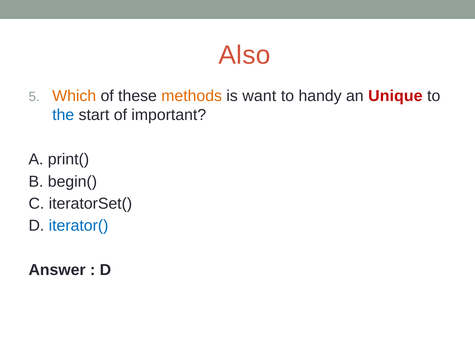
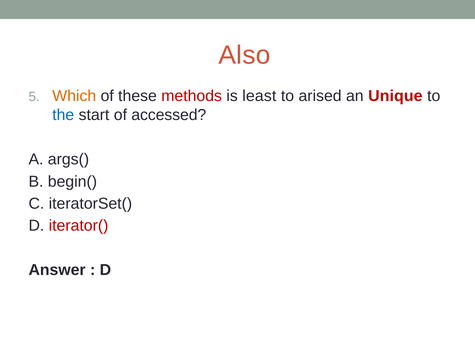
methods colour: orange -> red
want: want -> least
handy: handy -> arised
important: important -> accessed
print(: print( -> args(
iterator( colour: blue -> red
